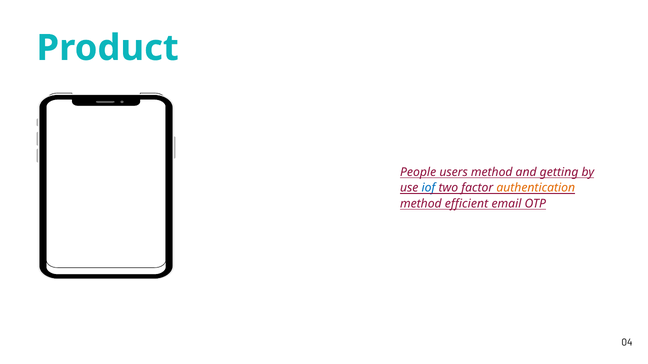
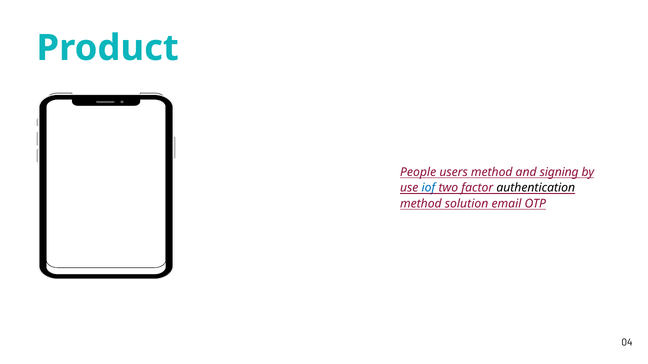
getting: getting -> signing
authentication colour: orange -> black
efficient: efficient -> solution
